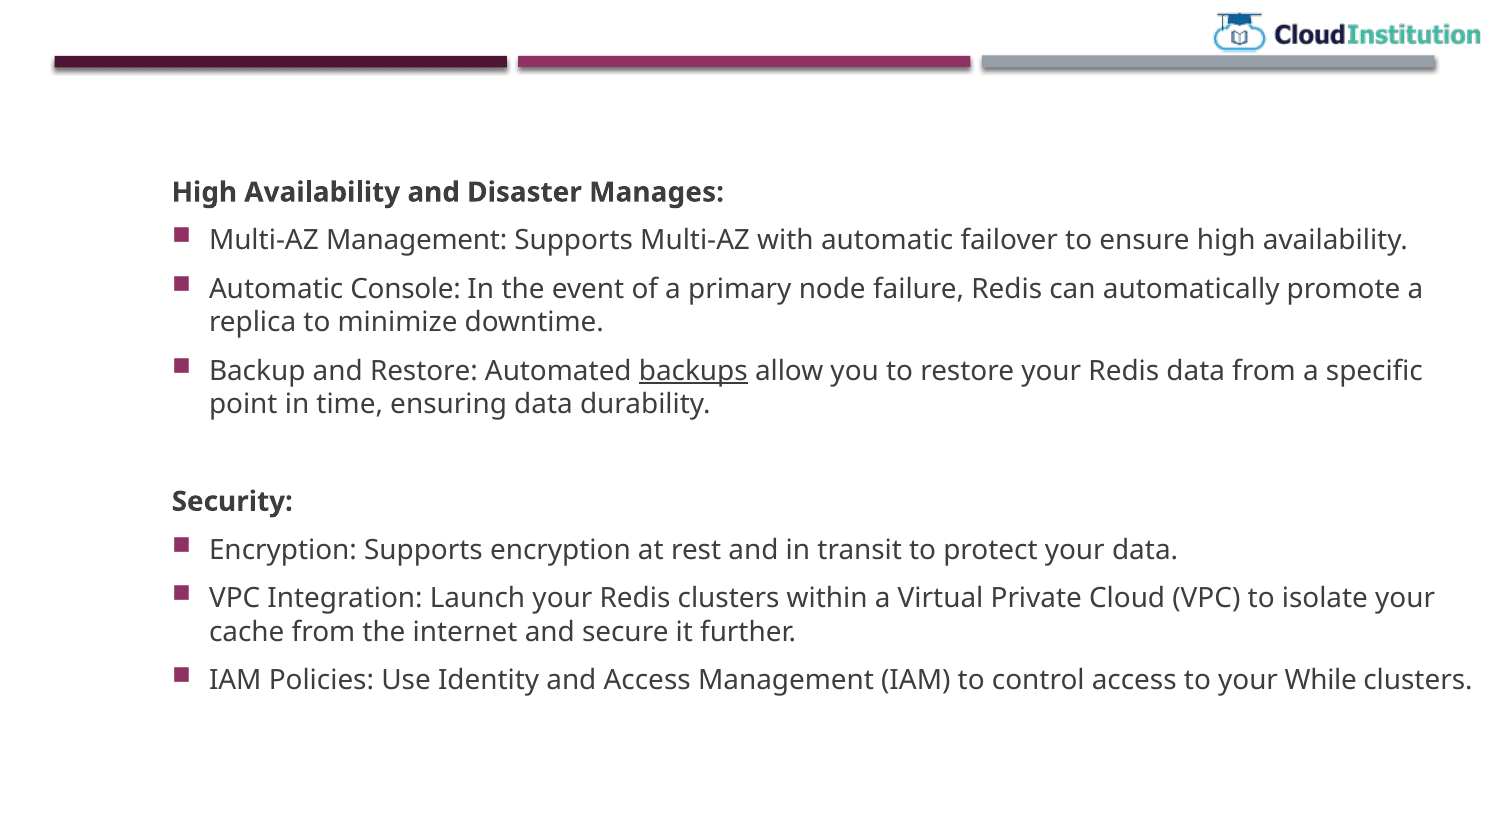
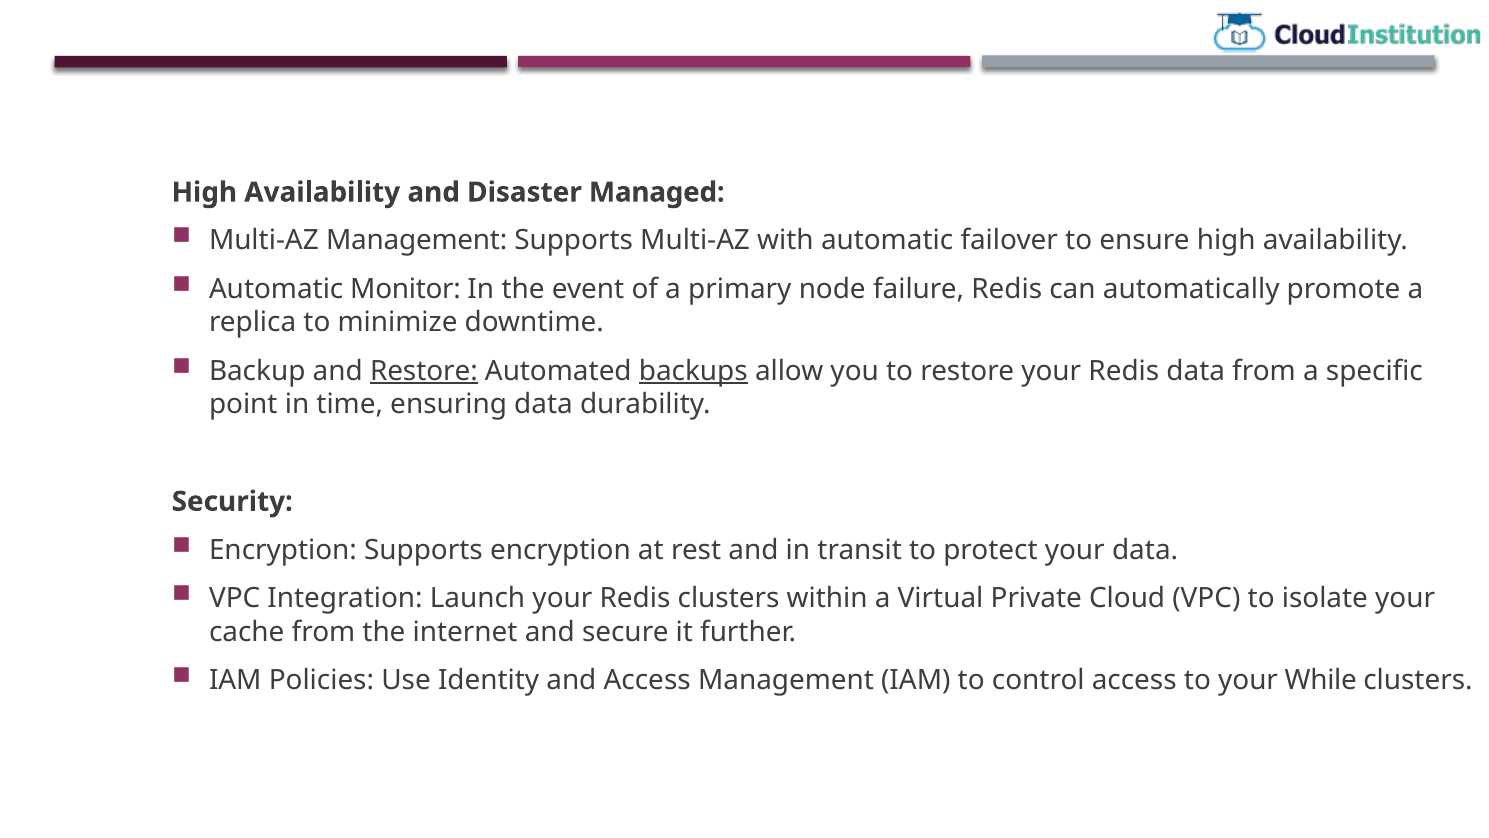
Manages: Manages -> Managed
Console: Console -> Monitor
Restore at (424, 371) underline: none -> present
